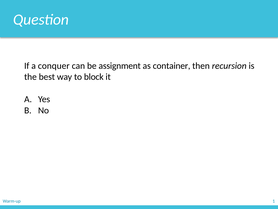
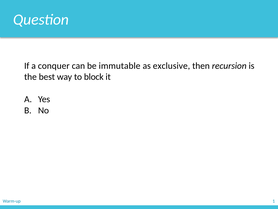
assignment: assignment -> immutable
container: container -> exclusive
